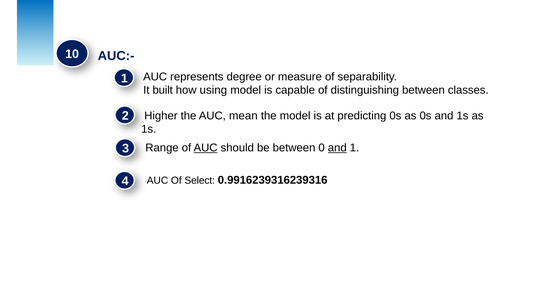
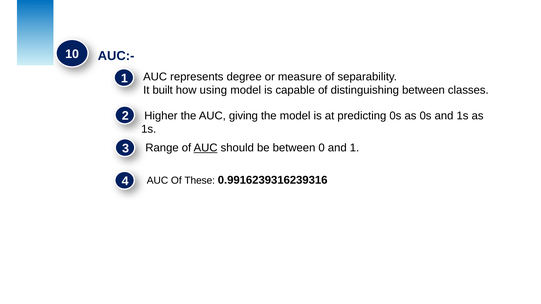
mean: mean -> giving
and at (337, 148) underline: present -> none
Select: Select -> These
